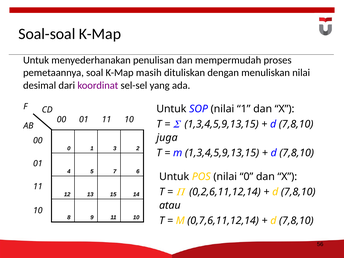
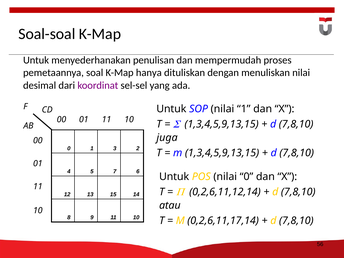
masih: masih -> hanya
0,7,6,11,12,14: 0,7,6,11,12,14 -> 0,2,6,11,17,14
